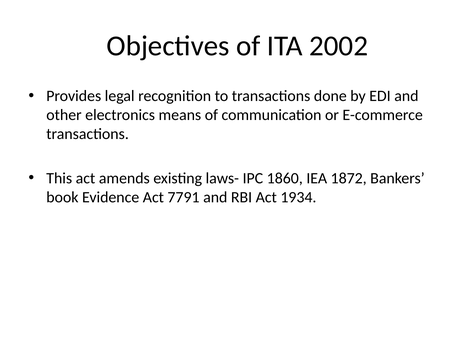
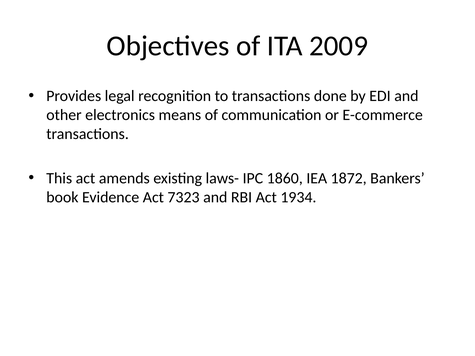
2002: 2002 -> 2009
7791: 7791 -> 7323
